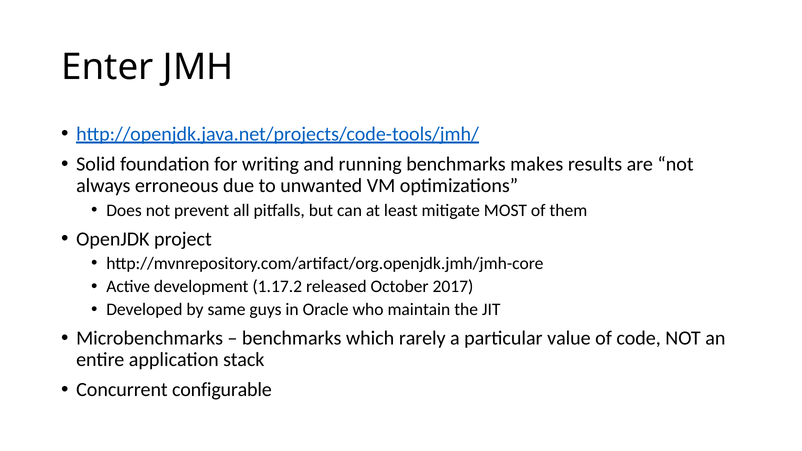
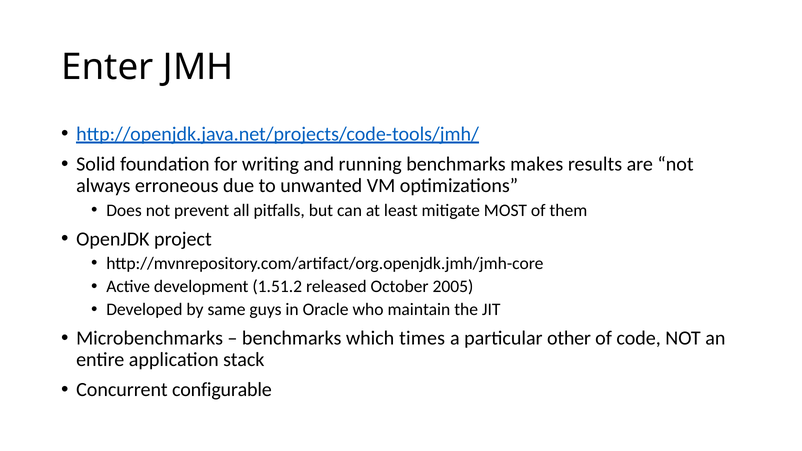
1.17.2: 1.17.2 -> 1.51.2
2017: 2017 -> 2005
rarely: rarely -> times
value: value -> other
